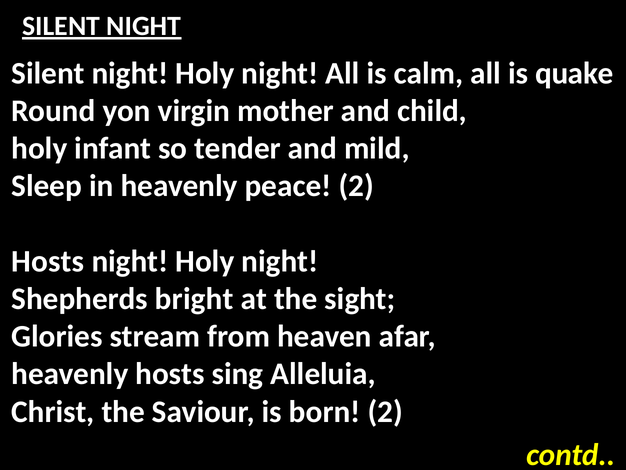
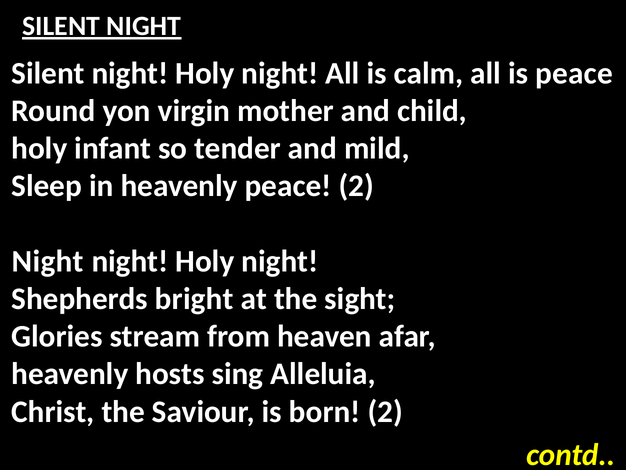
is quake: quake -> peace
Hosts at (48, 261): Hosts -> Night
